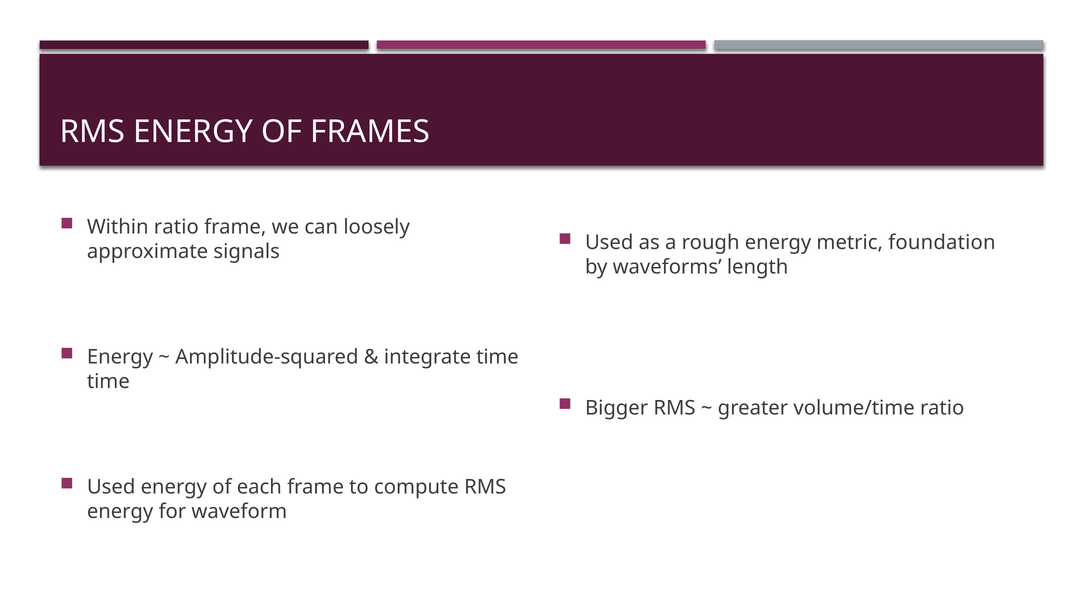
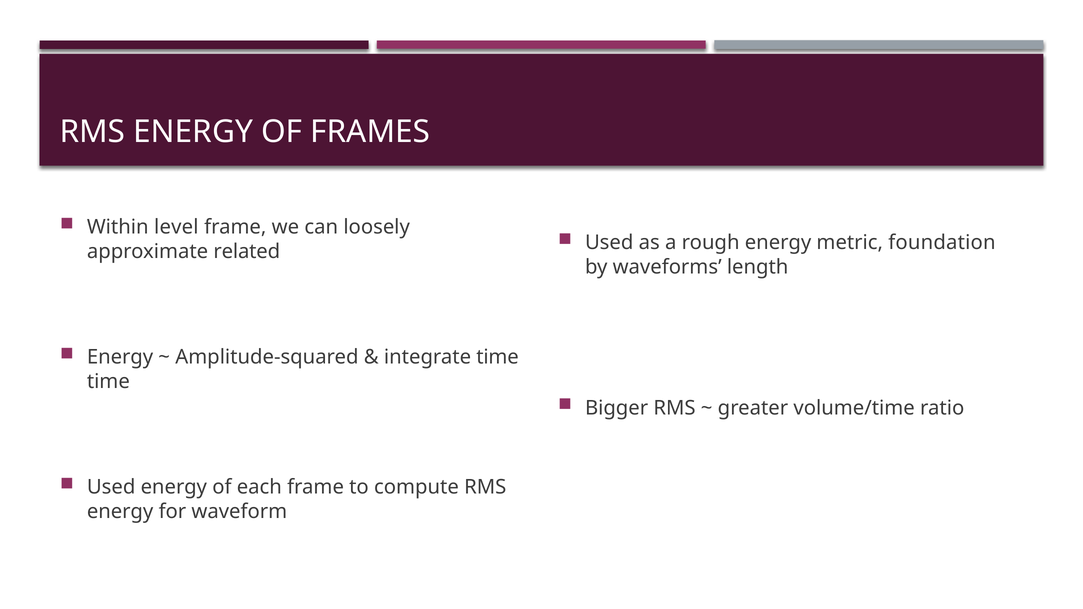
Within ratio: ratio -> level
signals: signals -> related
